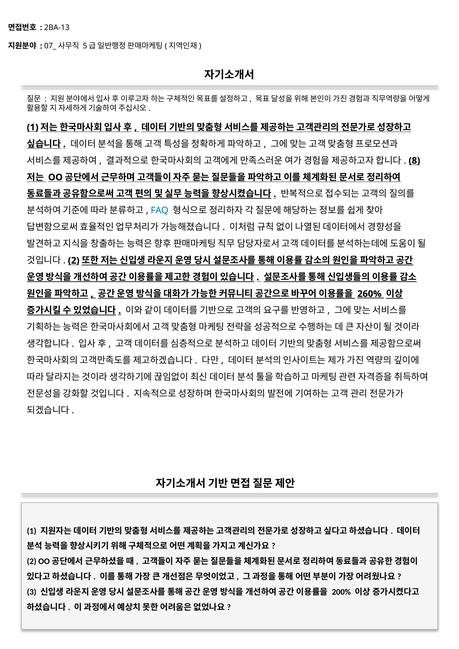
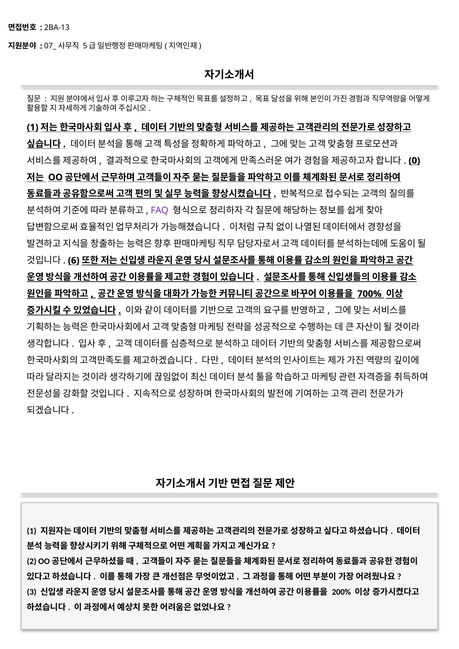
8: 8 -> 0
FAQ colour: blue -> purple
2 at (74, 261): 2 -> 6
260%: 260% -> 700%
